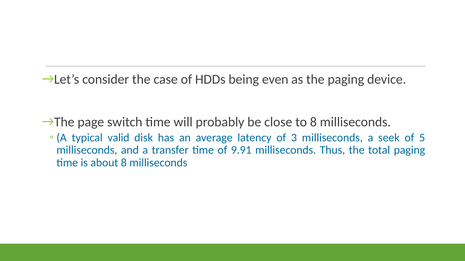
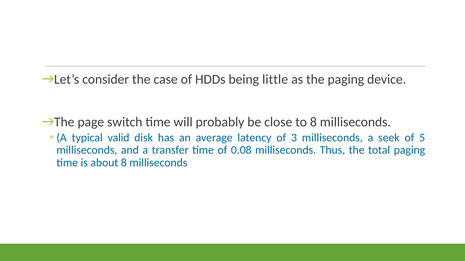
even: even -> little
9.91: 9.91 -> 0.08
